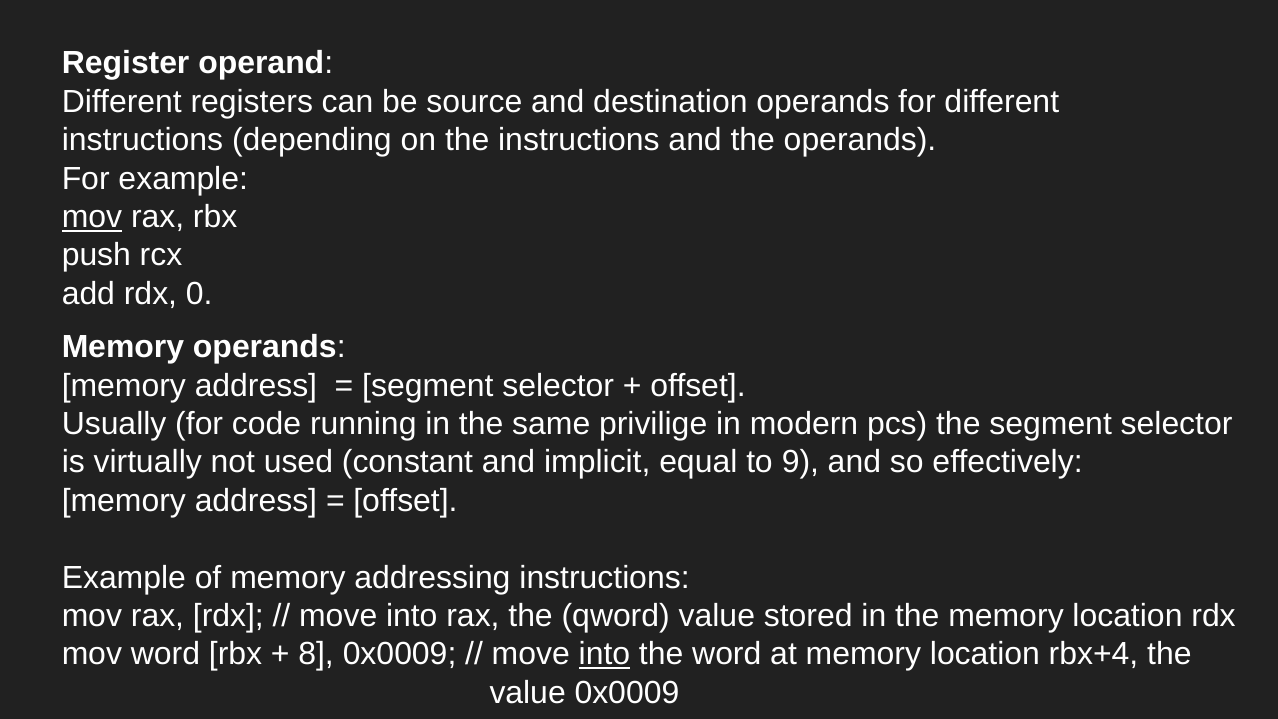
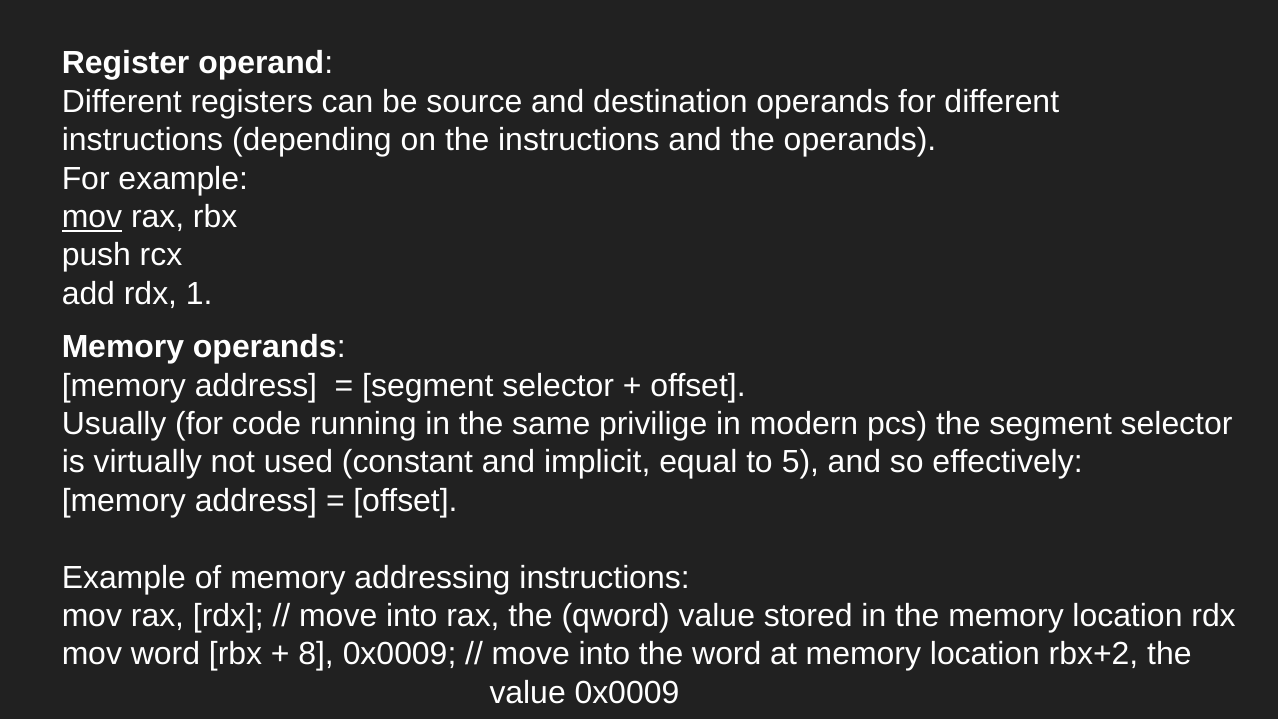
0: 0 -> 1
9: 9 -> 5
into at (604, 654) underline: present -> none
rbx+4: rbx+4 -> rbx+2
